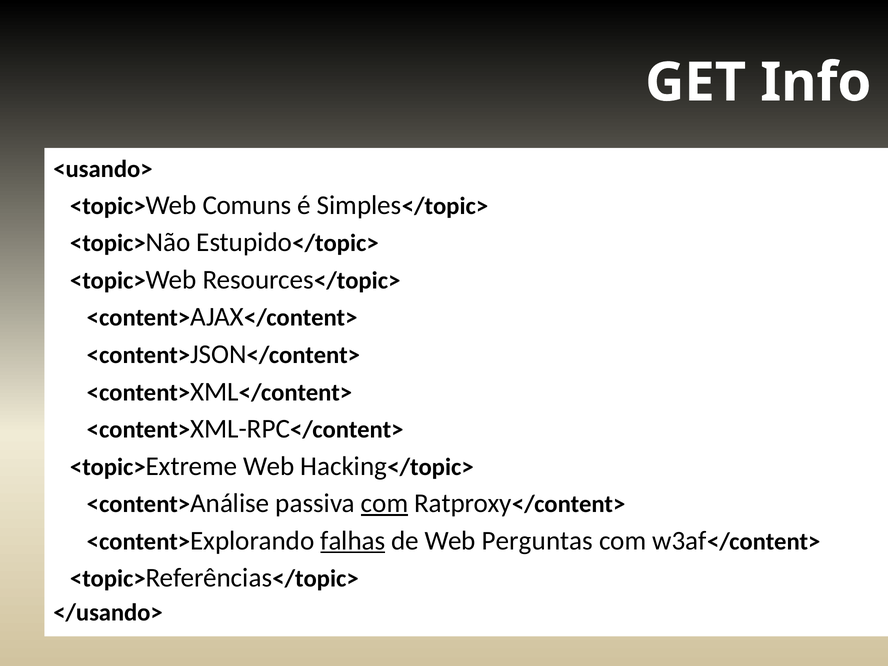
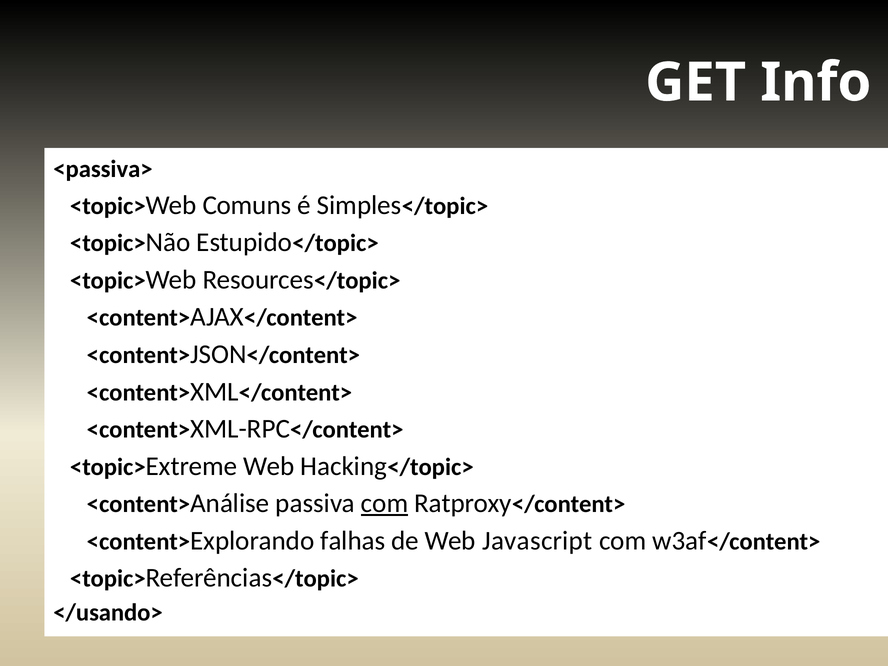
<usando>: <usando> -> <passiva>
falhas underline: present -> none
Perguntas: Perguntas -> Javascript
